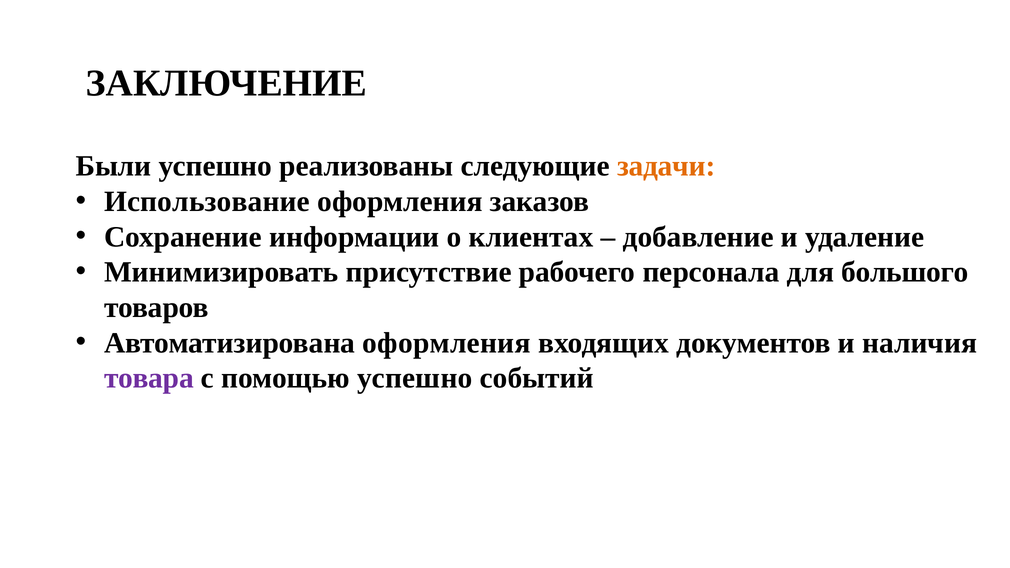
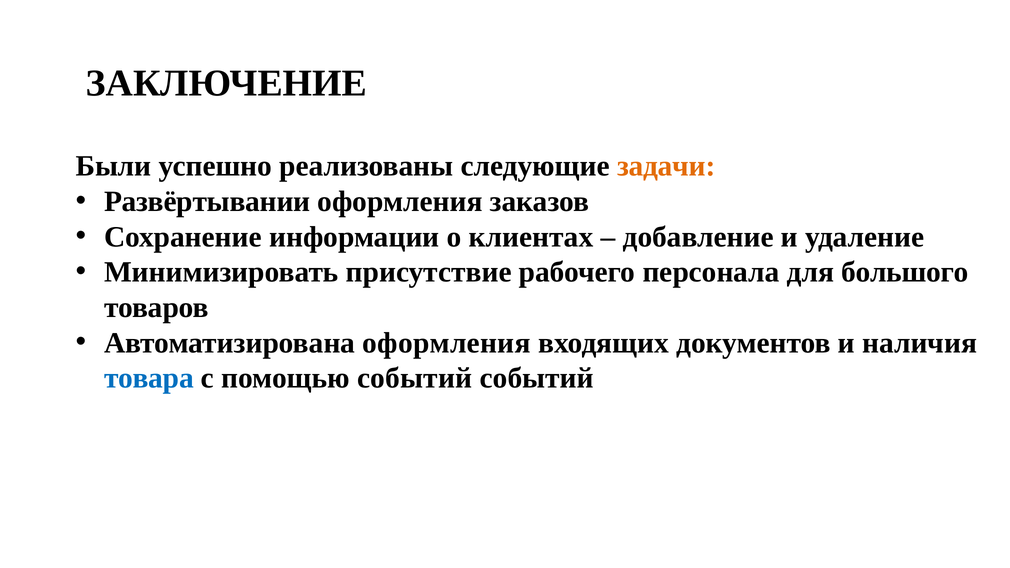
Использование: Использование -> Развёртывании
товара colour: purple -> blue
помощью успешно: успешно -> событий
